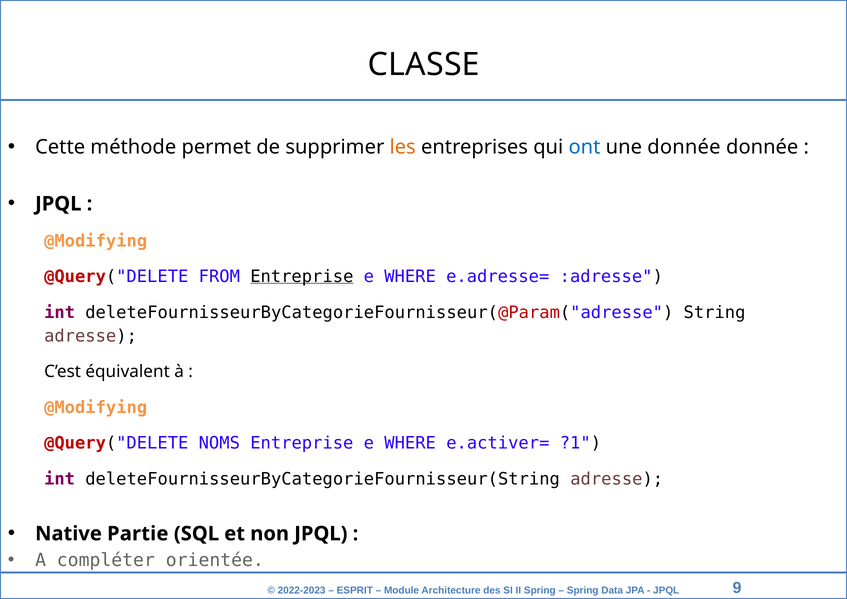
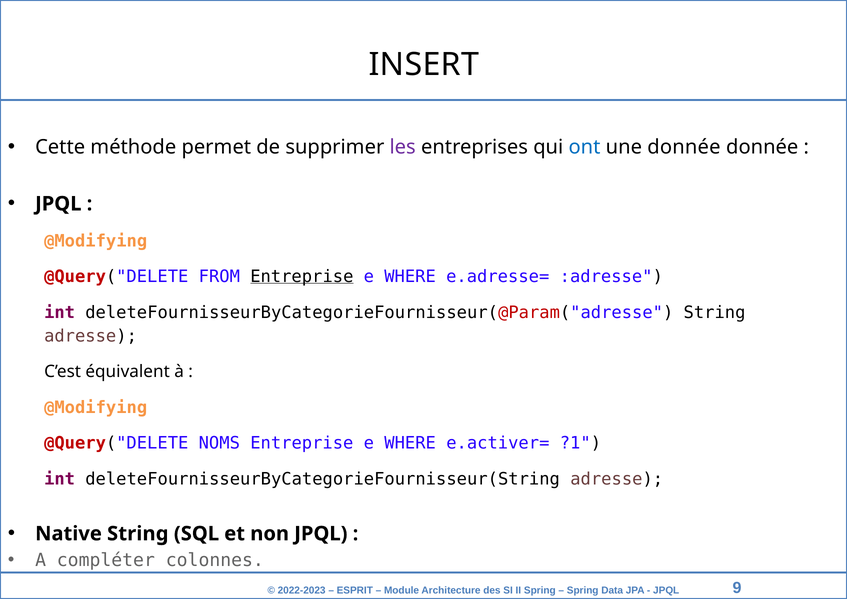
CLASSE: CLASSE -> INSERT
les colour: orange -> purple
Native Partie: Partie -> String
orientée: orientée -> colonnes
